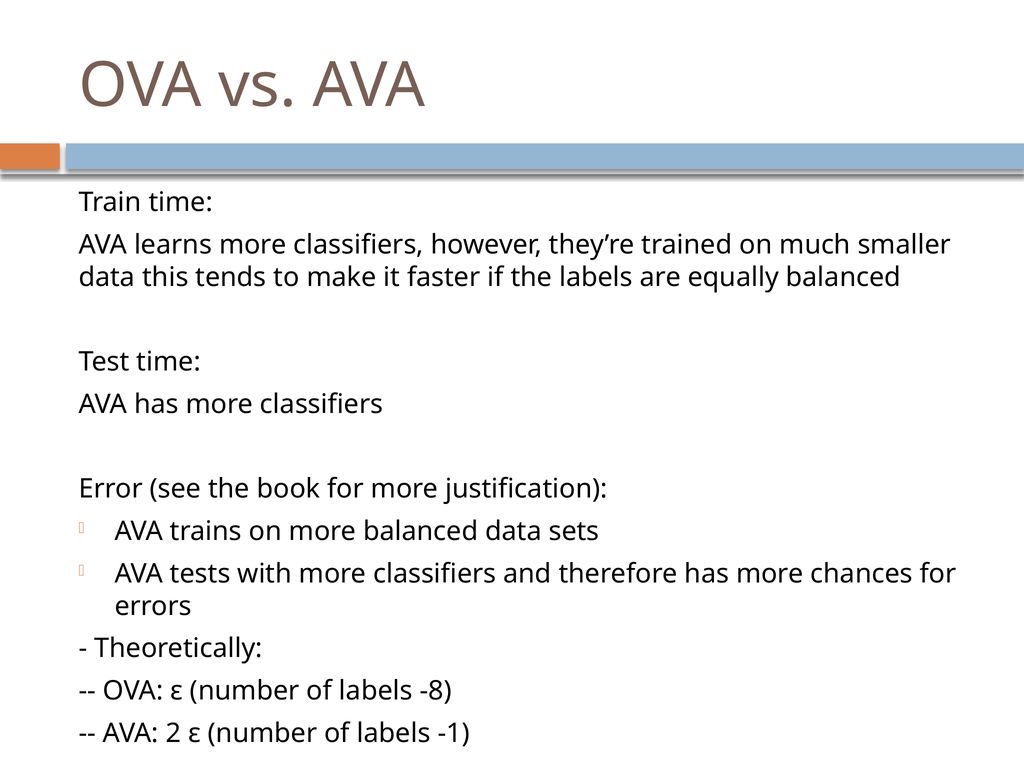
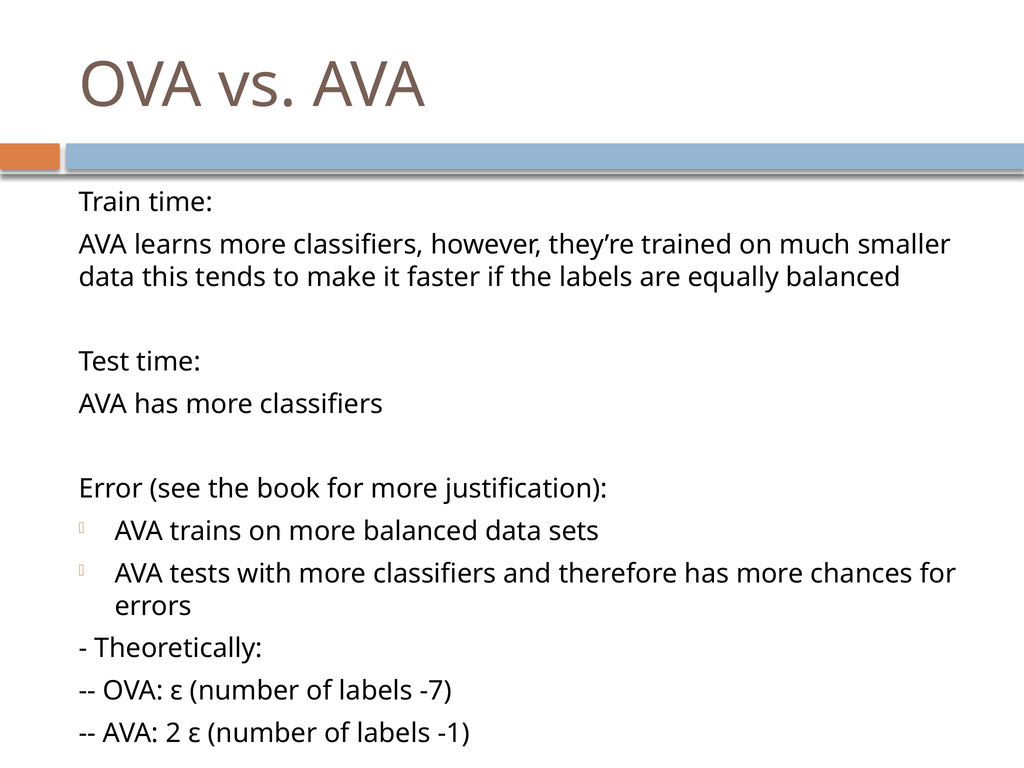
-8: -8 -> -7
